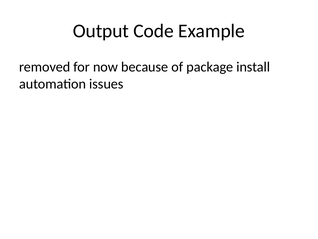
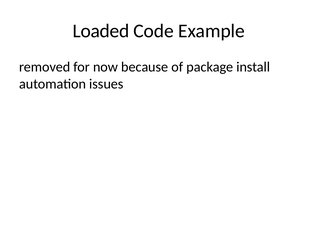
Output: Output -> Loaded
